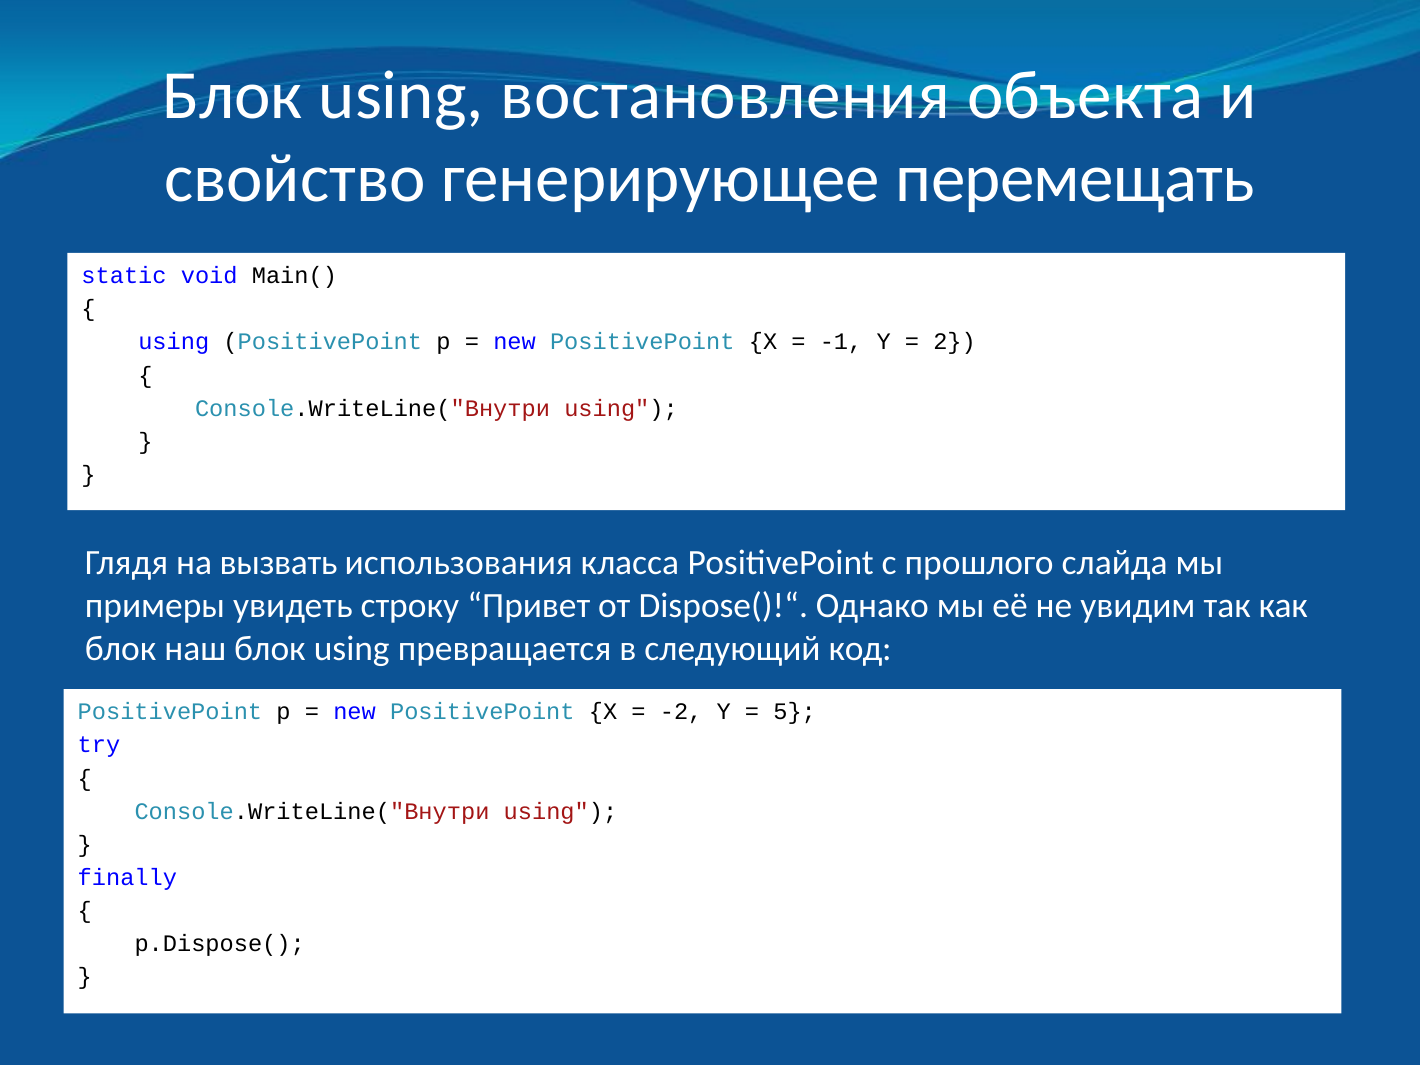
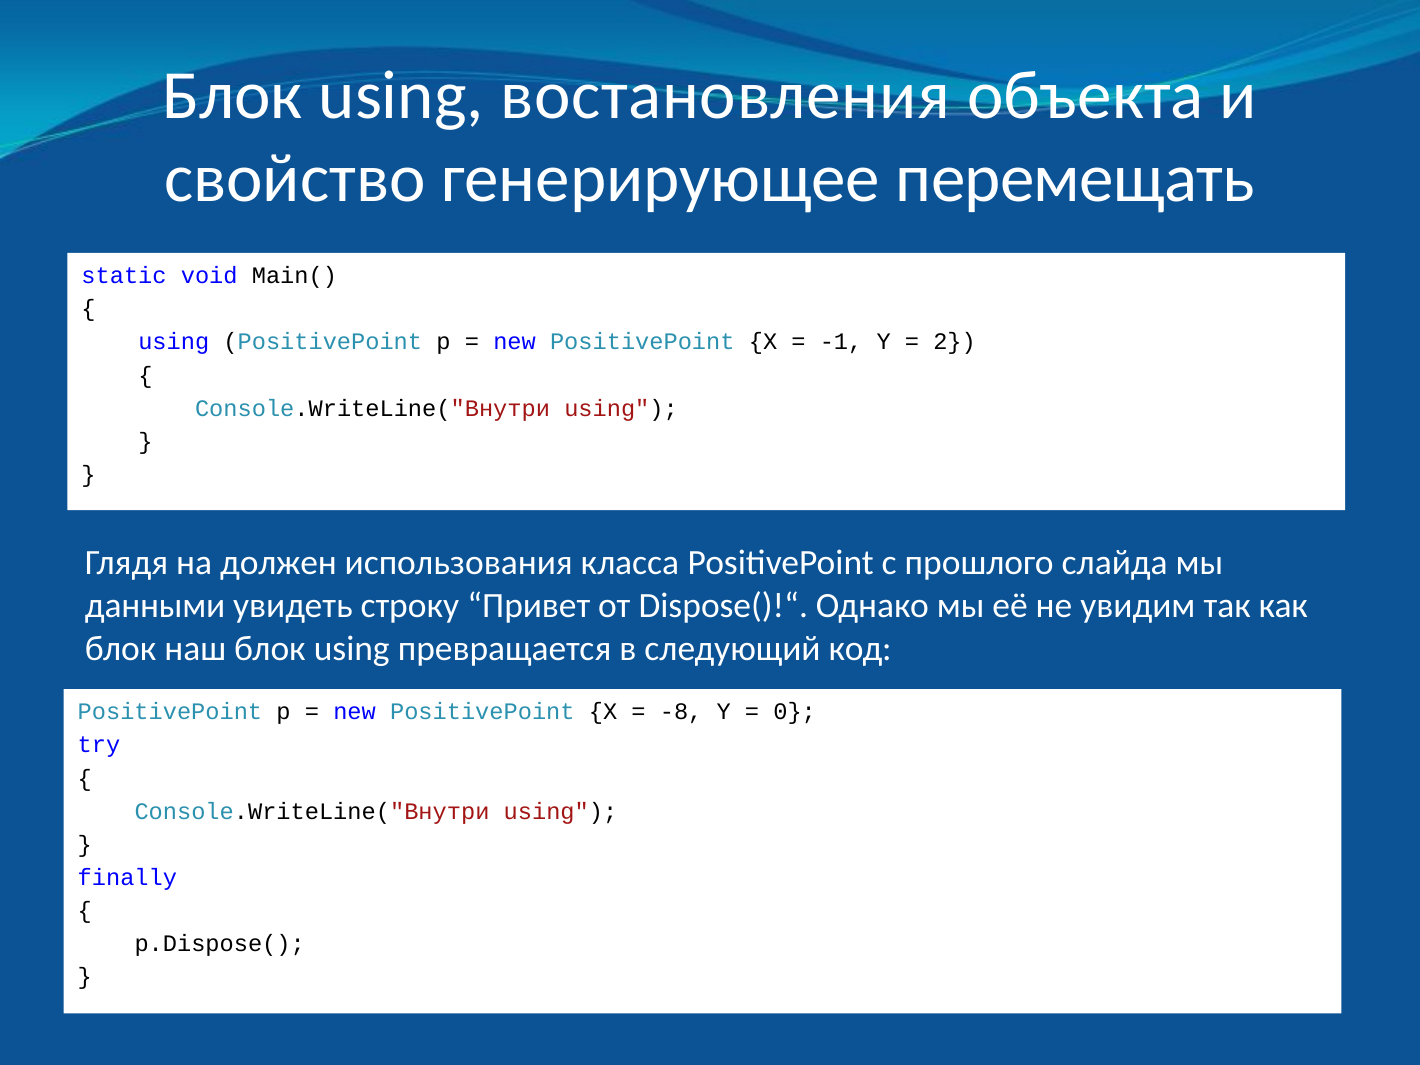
вызвать: вызвать -> должен
примеры: примеры -> данными
-2: -2 -> -8
5: 5 -> 0
